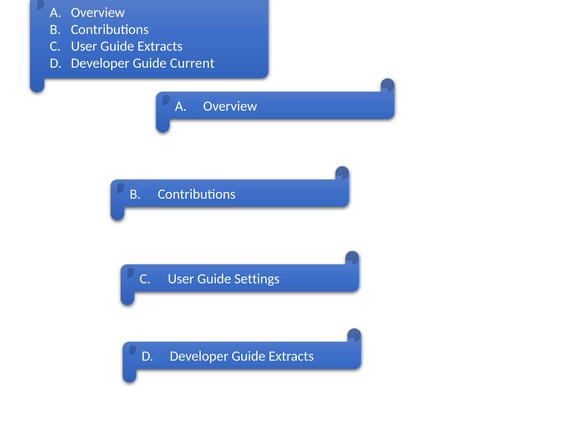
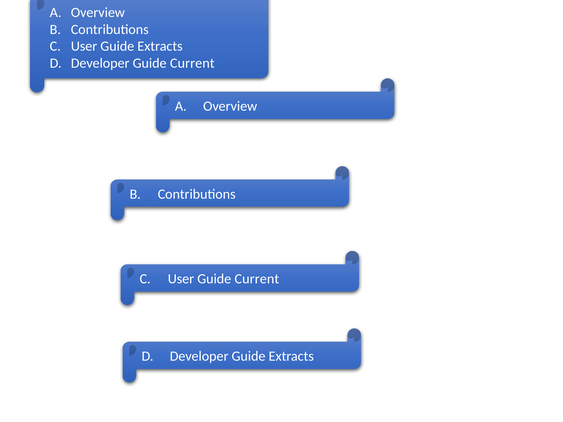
User Guide Settings: Settings -> Current
